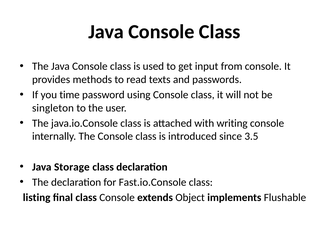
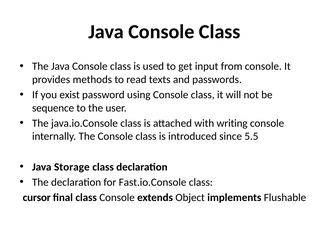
time: time -> exist
singleton: singleton -> sequence
3.5: 3.5 -> 5.5
listing: listing -> cursor
